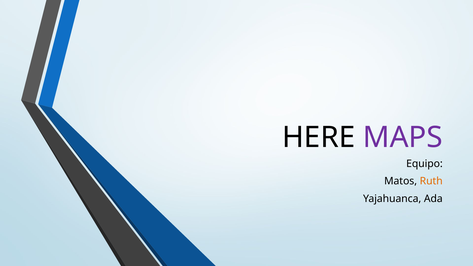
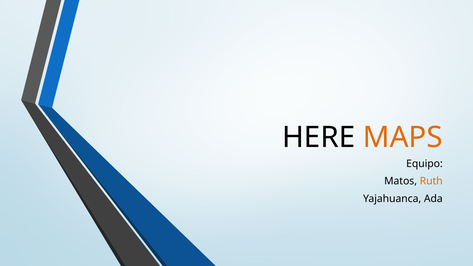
MAPS colour: purple -> orange
